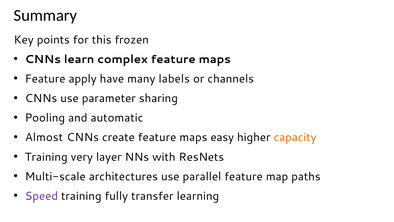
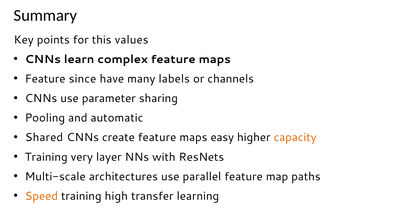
frozen: frozen -> values
apply: apply -> since
Almost: Almost -> Shared
Speed colour: purple -> orange
fully: fully -> high
